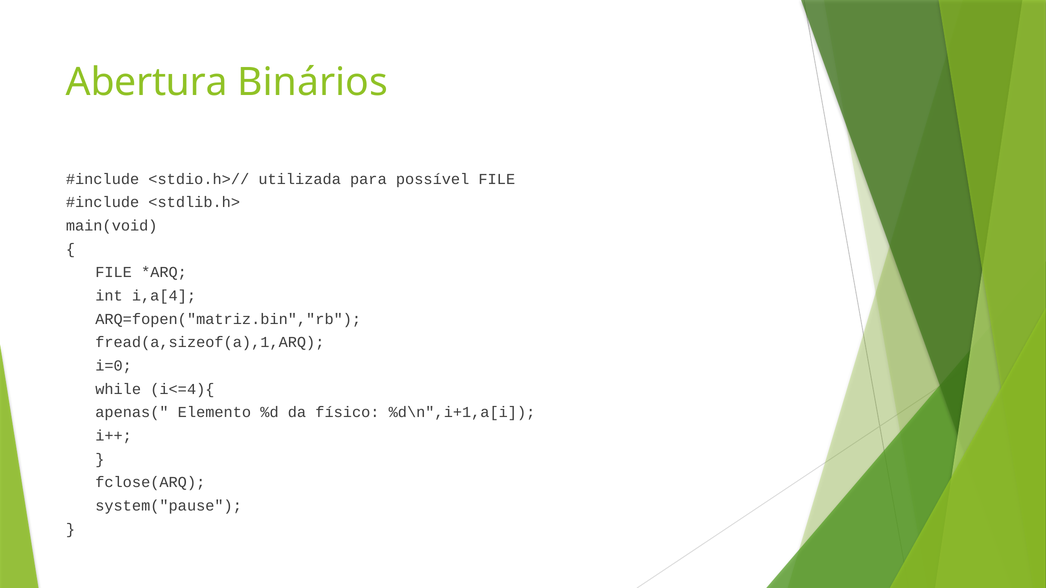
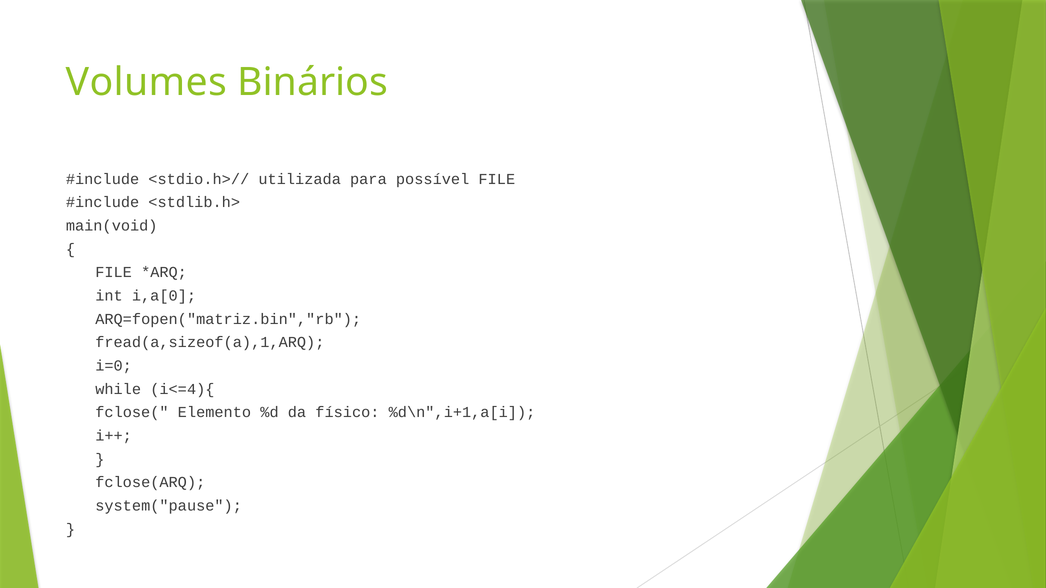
Abertura: Abertura -> Volumes
i,a[4: i,a[4 -> i,a[0
apenas(: apenas( -> fclose(
